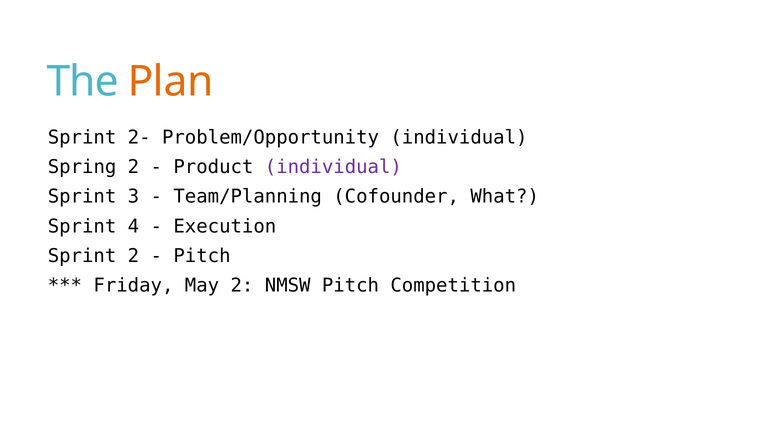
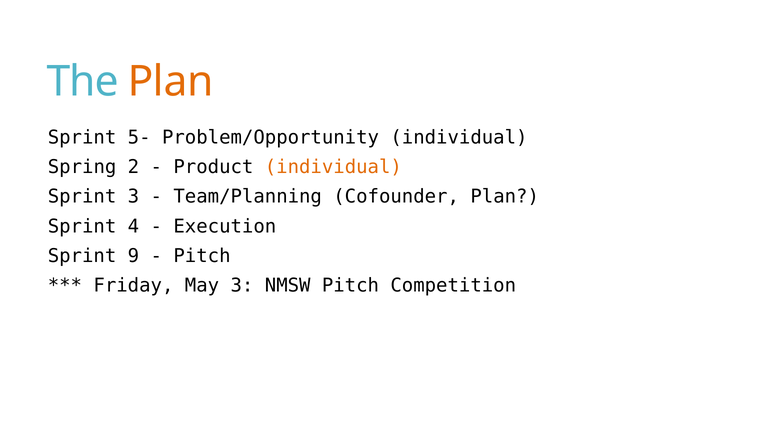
2-: 2- -> 5-
individual at (333, 167) colour: purple -> orange
Cofounder What: What -> Plan
Sprint 2: 2 -> 9
May 2: 2 -> 3
